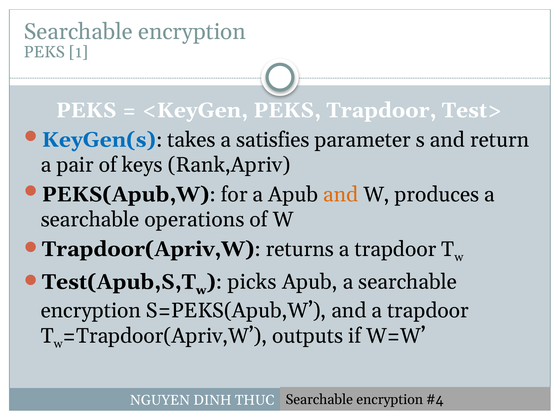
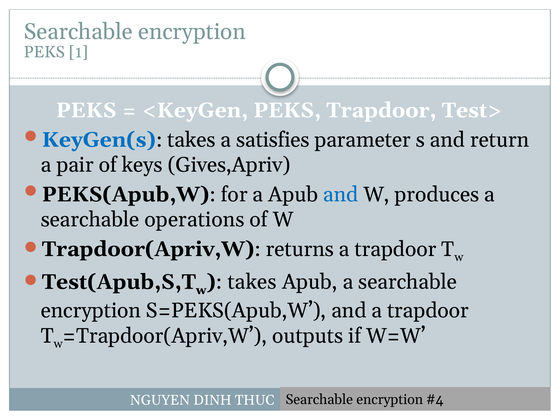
Rank,Apriv: Rank,Apriv -> Gives,Apriv
and at (341, 194) colour: orange -> blue
picks at (252, 282): picks -> takes
